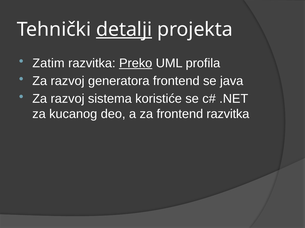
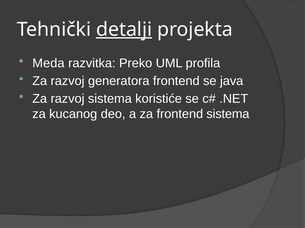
Zatim: Zatim -> Meda
Preko underline: present -> none
frontend razvitka: razvitka -> sistema
